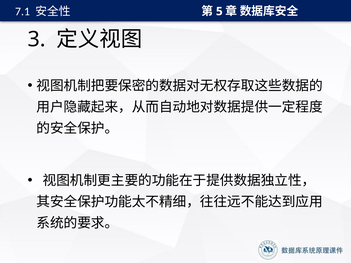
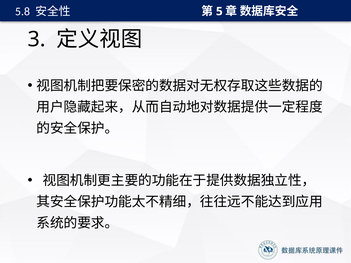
7.1: 7.1 -> 5.8
